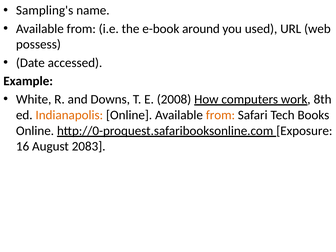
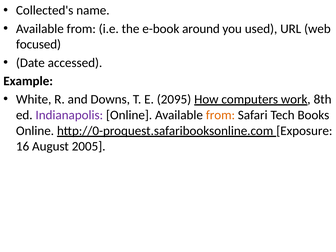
Sampling's: Sampling's -> Collected's
possess: possess -> focused
2008: 2008 -> 2095
Indianapolis colour: orange -> purple
2083: 2083 -> 2005
